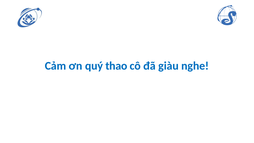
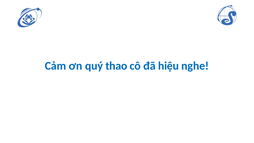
giàu: giàu -> hiệu
